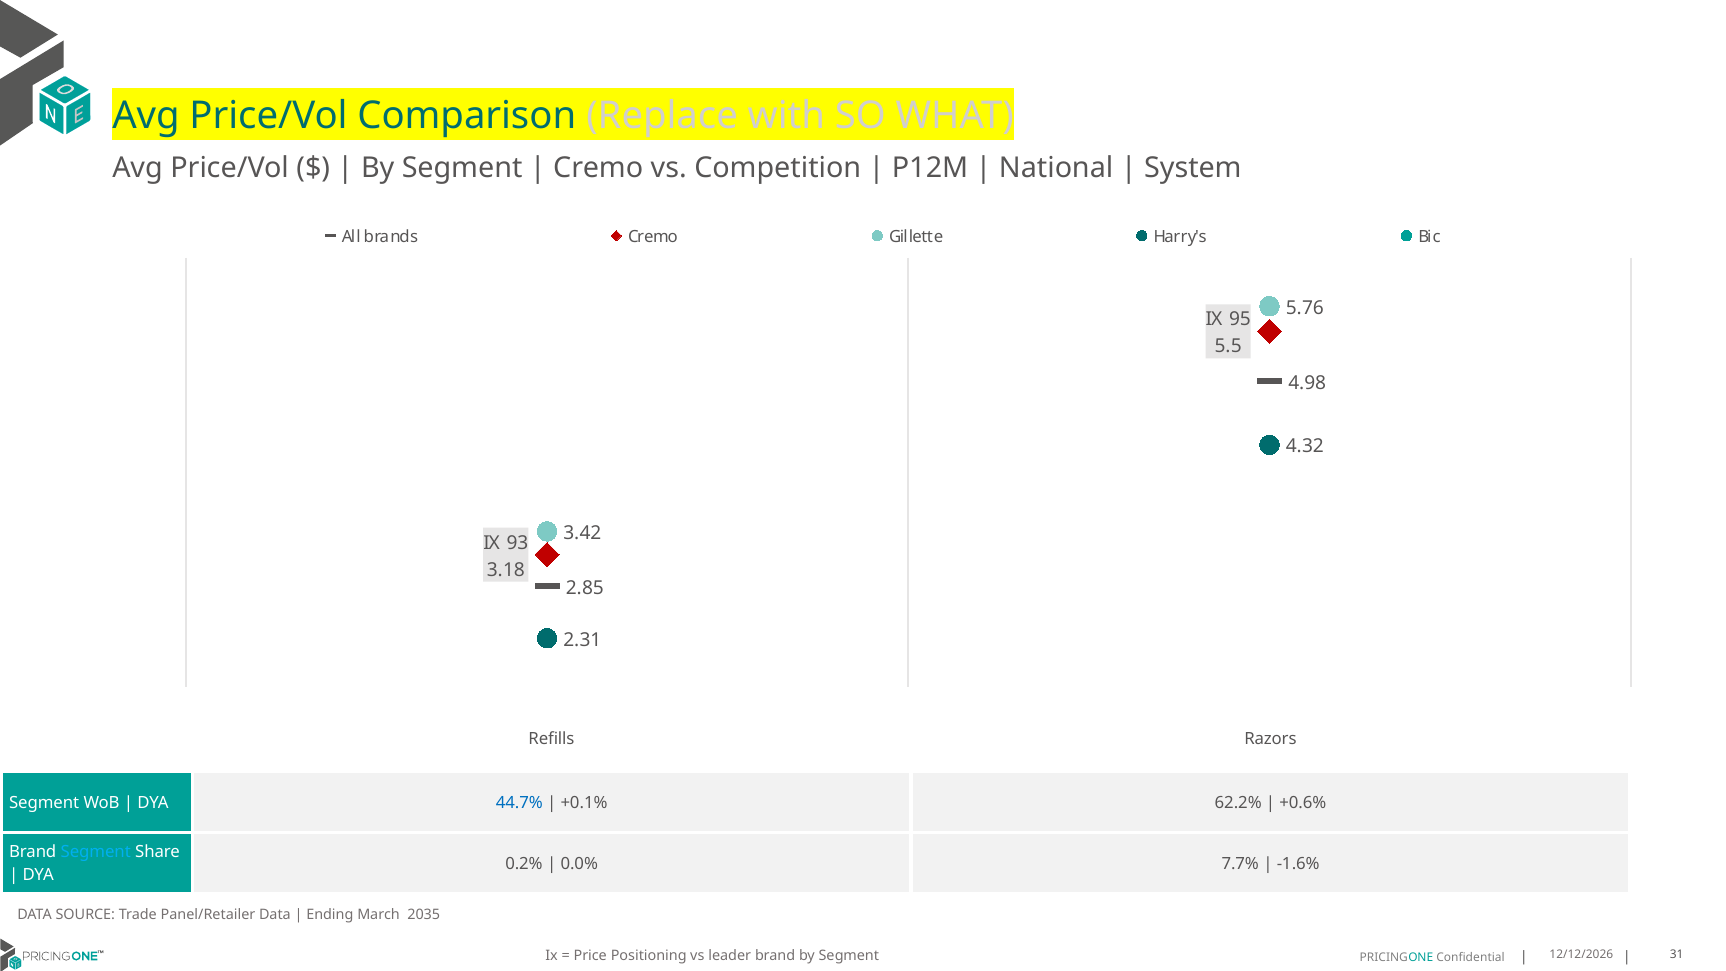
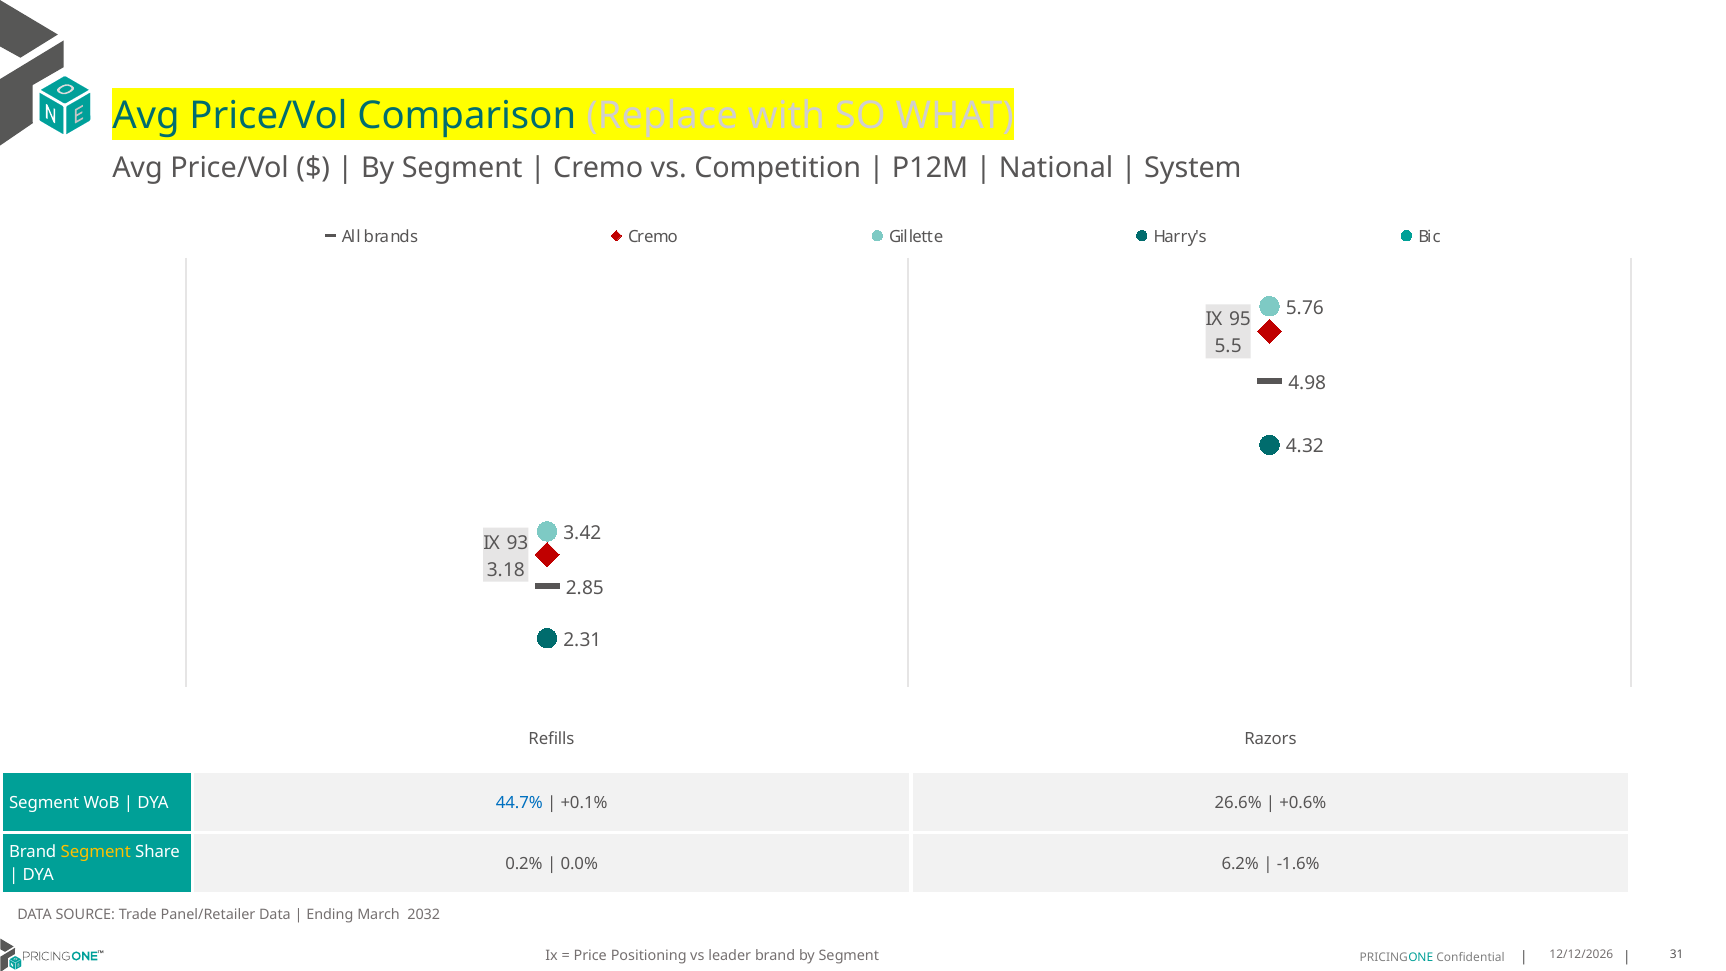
62.2%: 62.2% -> 26.6%
Segment at (96, 852) colour: light blue -> yellow
7.7%: 7.7% -> 6.2%
2035: 2035 -> 2032
